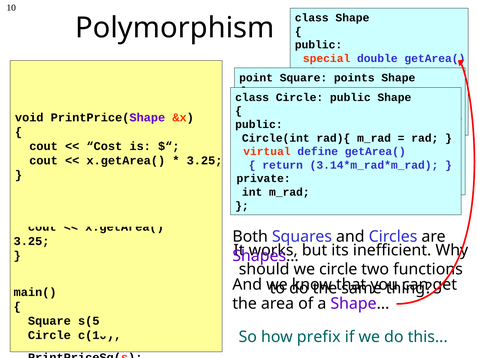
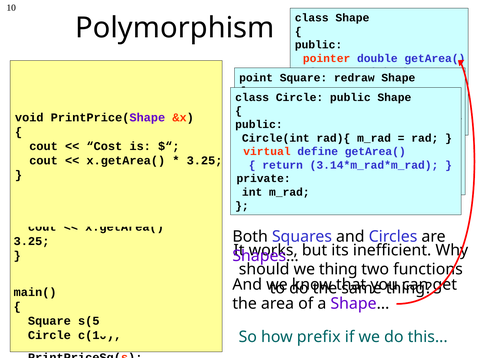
special: special -> pointer
points: points -> redraw
we circle: circle -> thing
